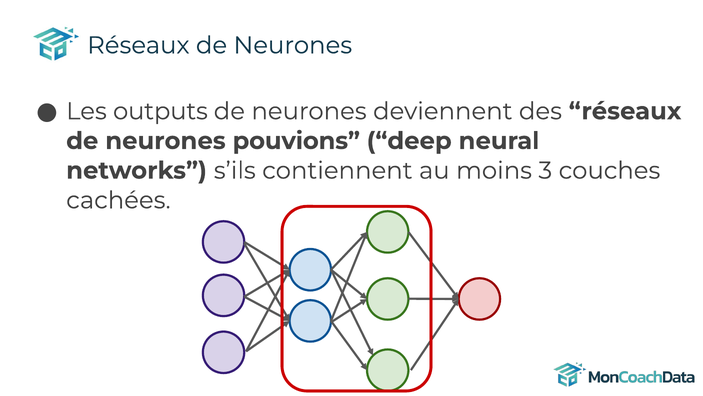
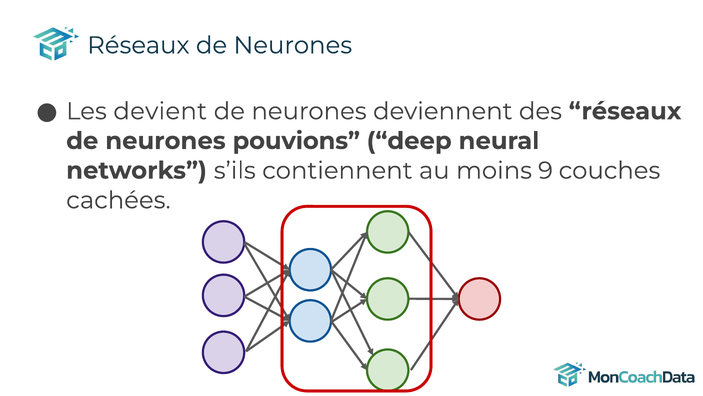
outputs: outputs -> devient
3: 3 -> 9
